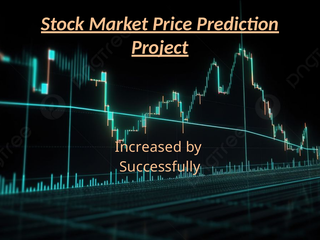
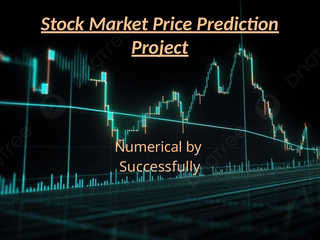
Increased: Increased -> Numerical
